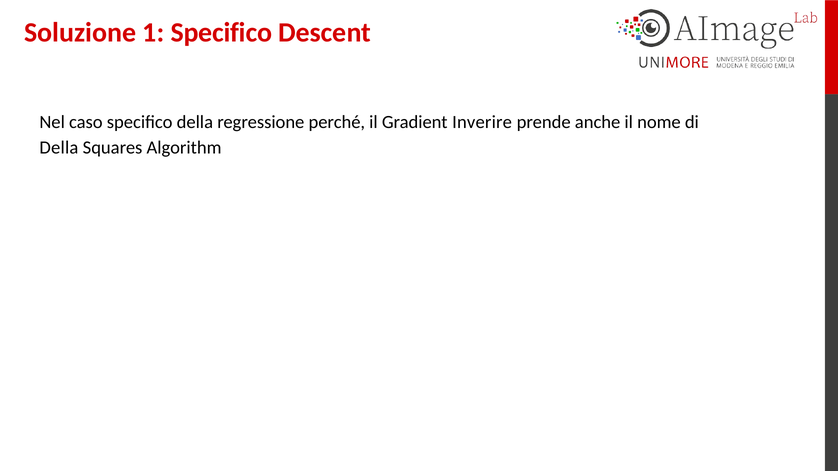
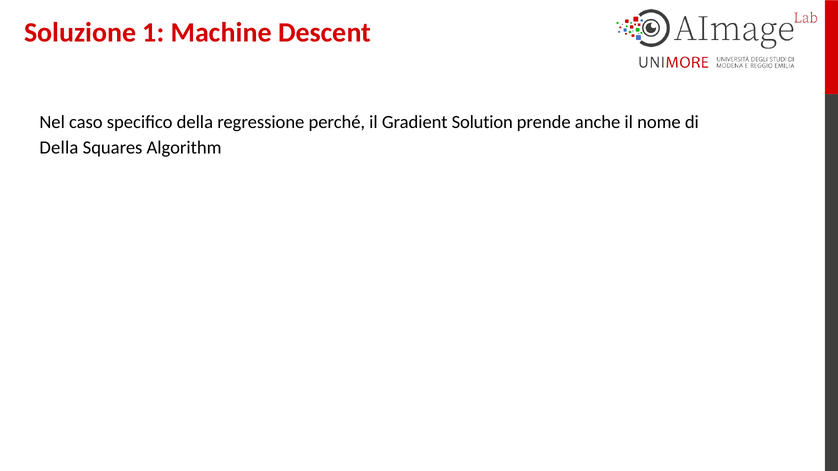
1 Specifico: Specifico -> Machine
Inverire: Inverire -> Solution
